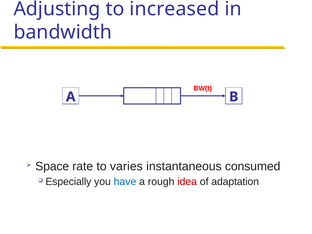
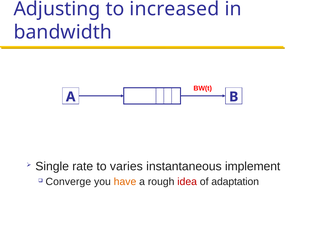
Space: Space -> Single
consumed: consumed -> implement
Especially: Especially -> Converge
have colour: blue -> orange
